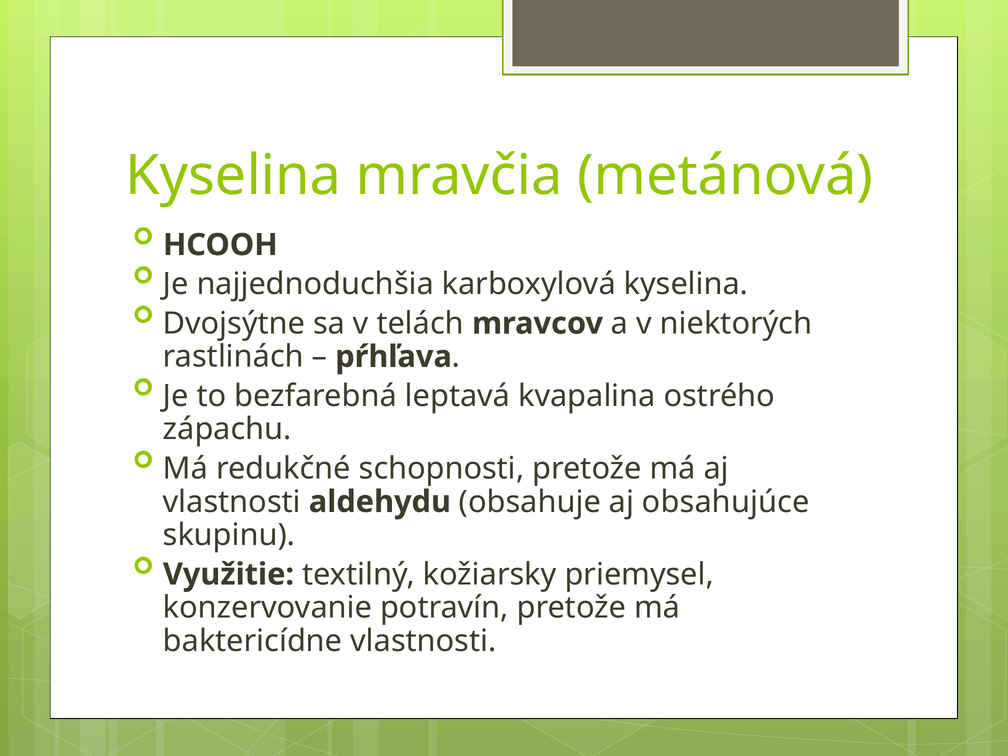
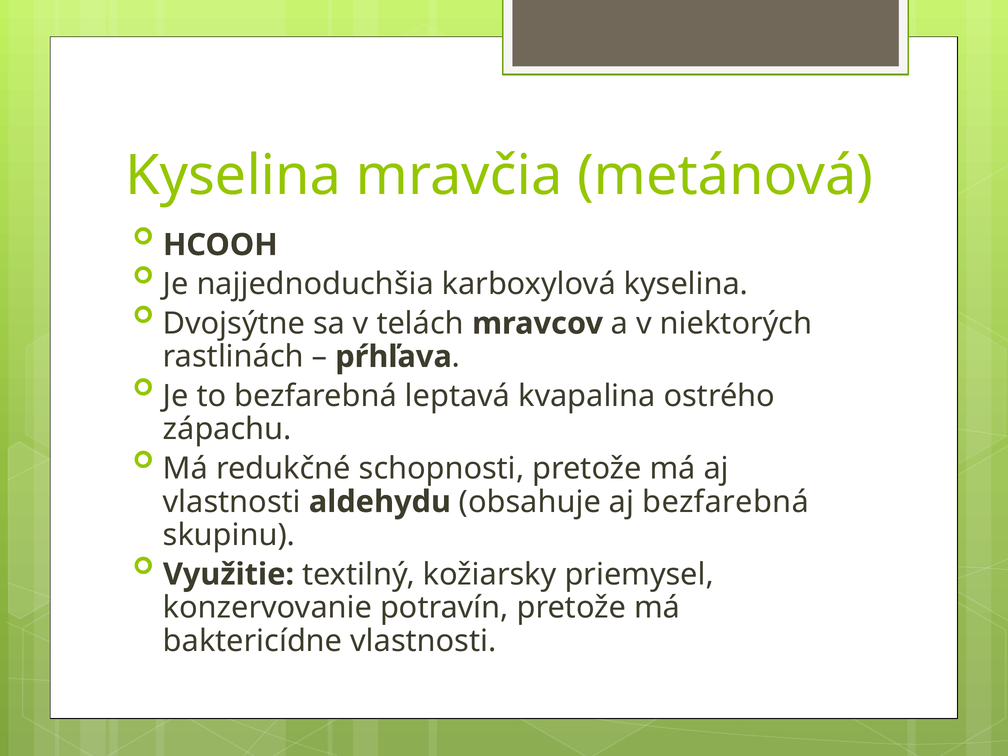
aj obsahujúce: obsahujúce -> bezfarebná
